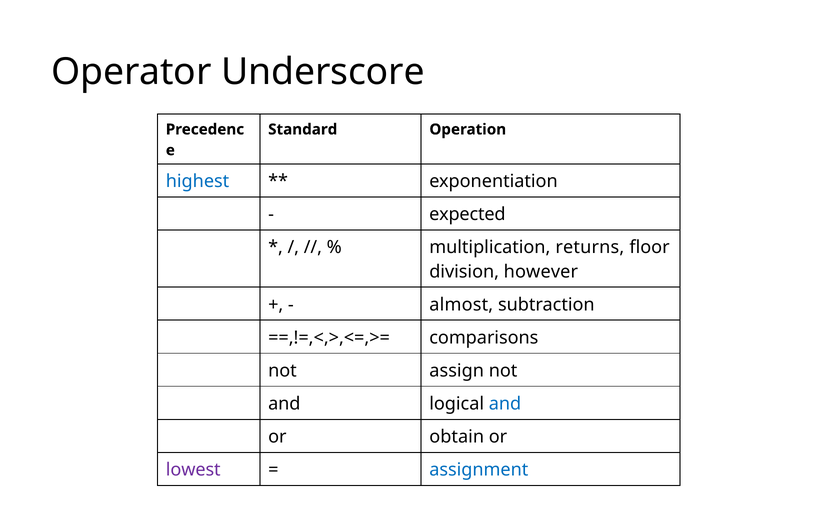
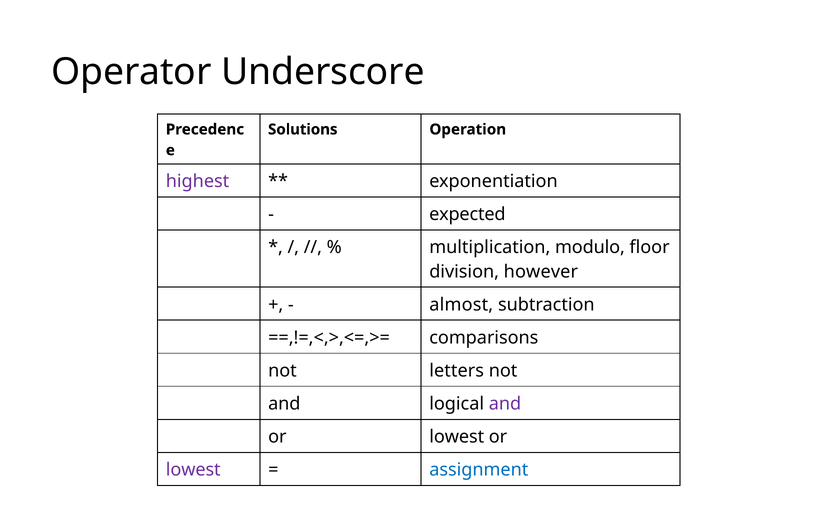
Standard: Standard -> Solutions
highest colour: blue -> purple
returns: returns -> modulo
assign: assign -> letters
and at (505, 404) colour: blue -> purple
obtain at (457, 437): obtain -> lowest
